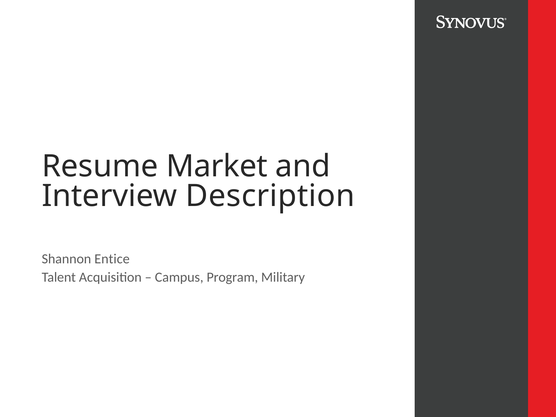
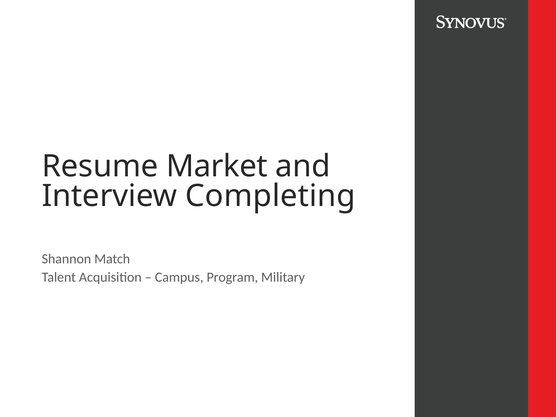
Description: Description -> Completing
Entice: Entice -> Match
